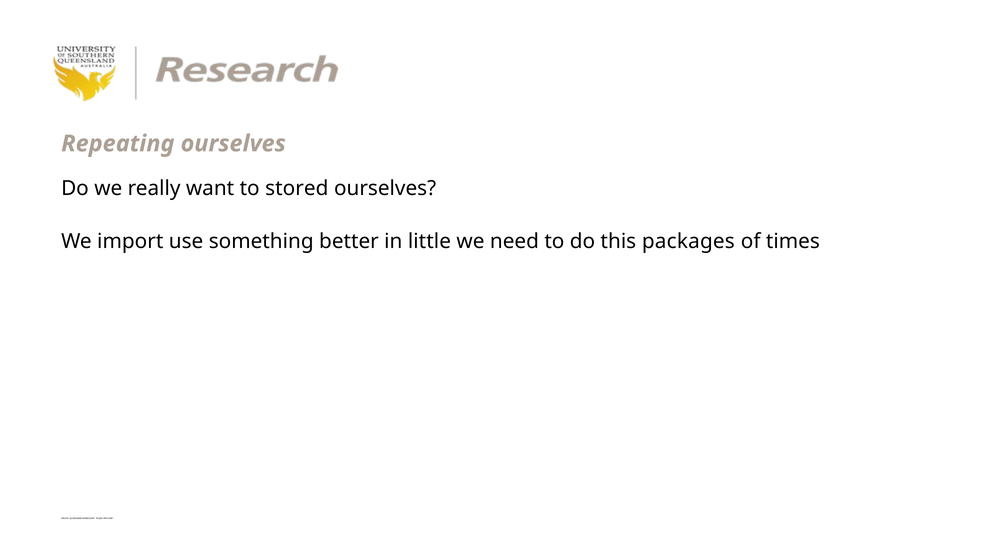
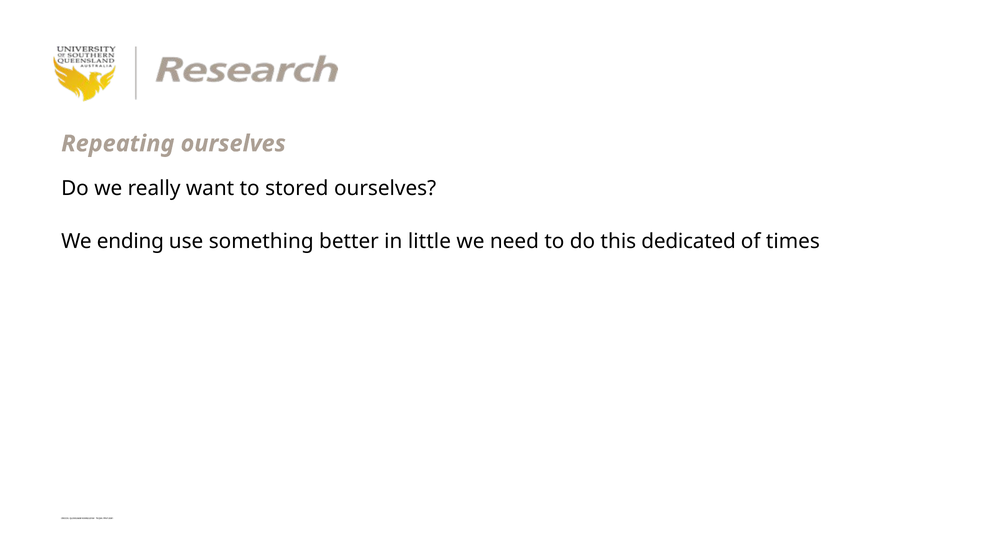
import: import -> ending
packages: packages -> dedicated
